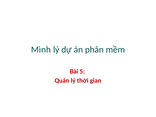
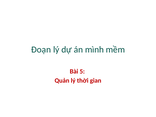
Mình: Mình -> Đoạn
phân: phân -> mình
